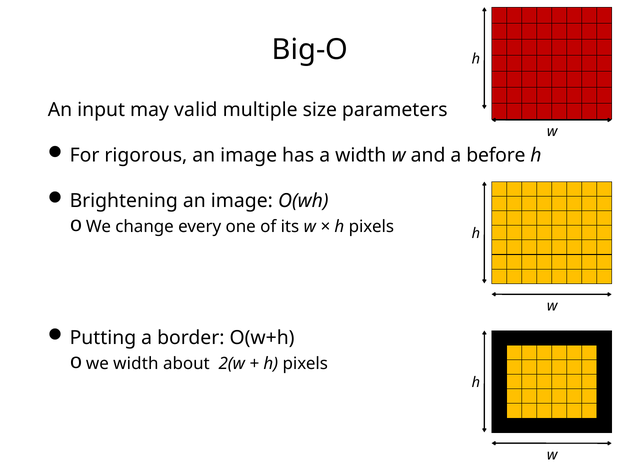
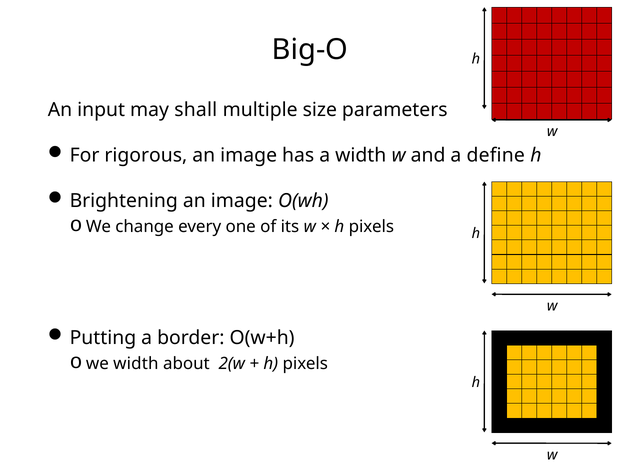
valid: valid -> shall
before: before -> define
